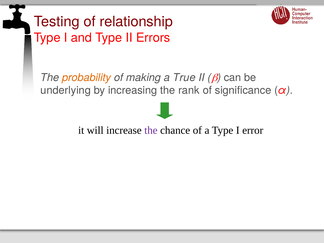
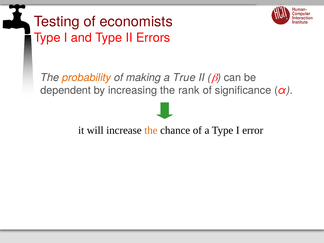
relationship: relationship -> economists
underlying: underlying -> dependent
the at (151, 130) colour: purple -> orange
